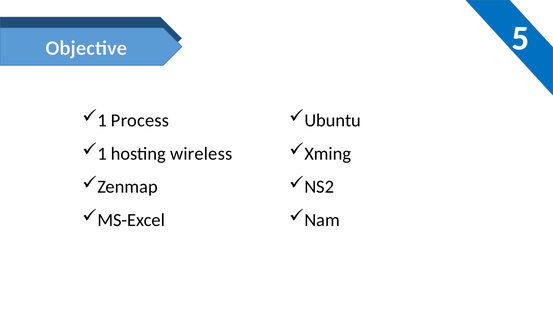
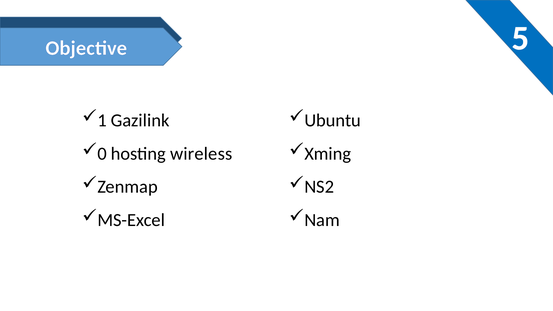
Process: Process -> Gazilink
1 at (102, 154): 1 -> 0
